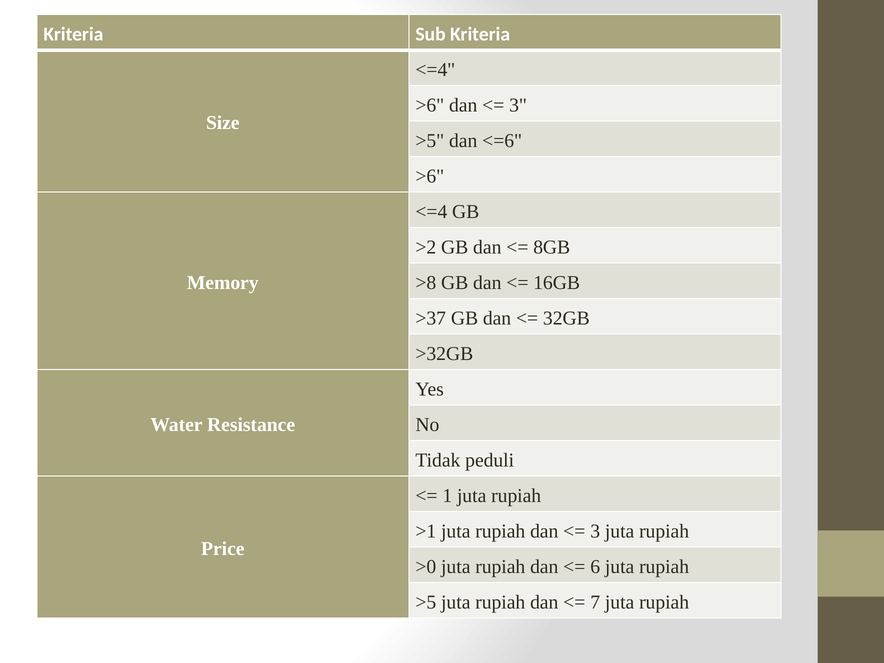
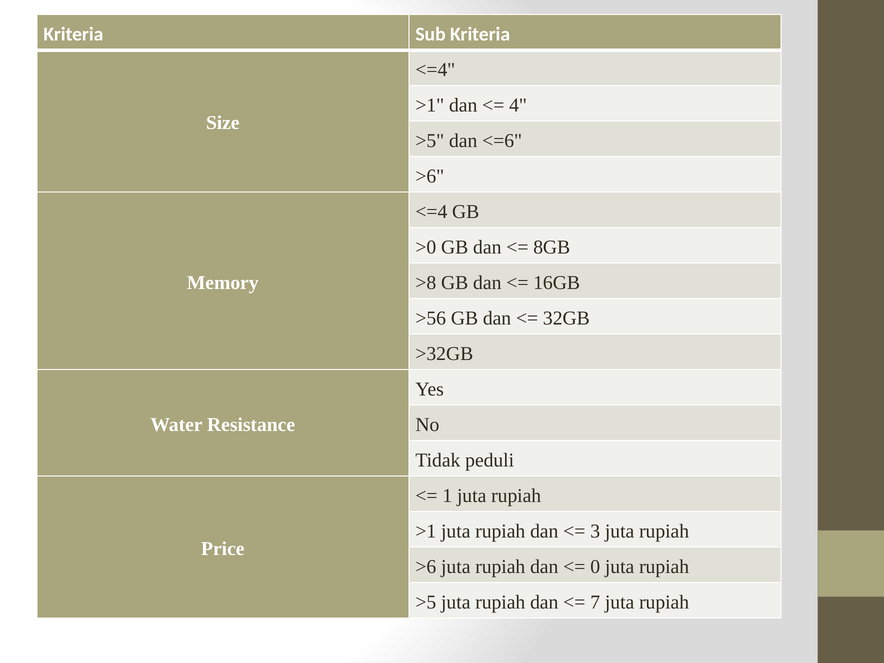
>6 at (430, 105): >6 -> >1
3 at (518, 105): 3 -> 4
>2: >2 -> >0
>37: >37 -> >56
>0 at (426, 567): >0 -> >6
6: 6 -> 0
